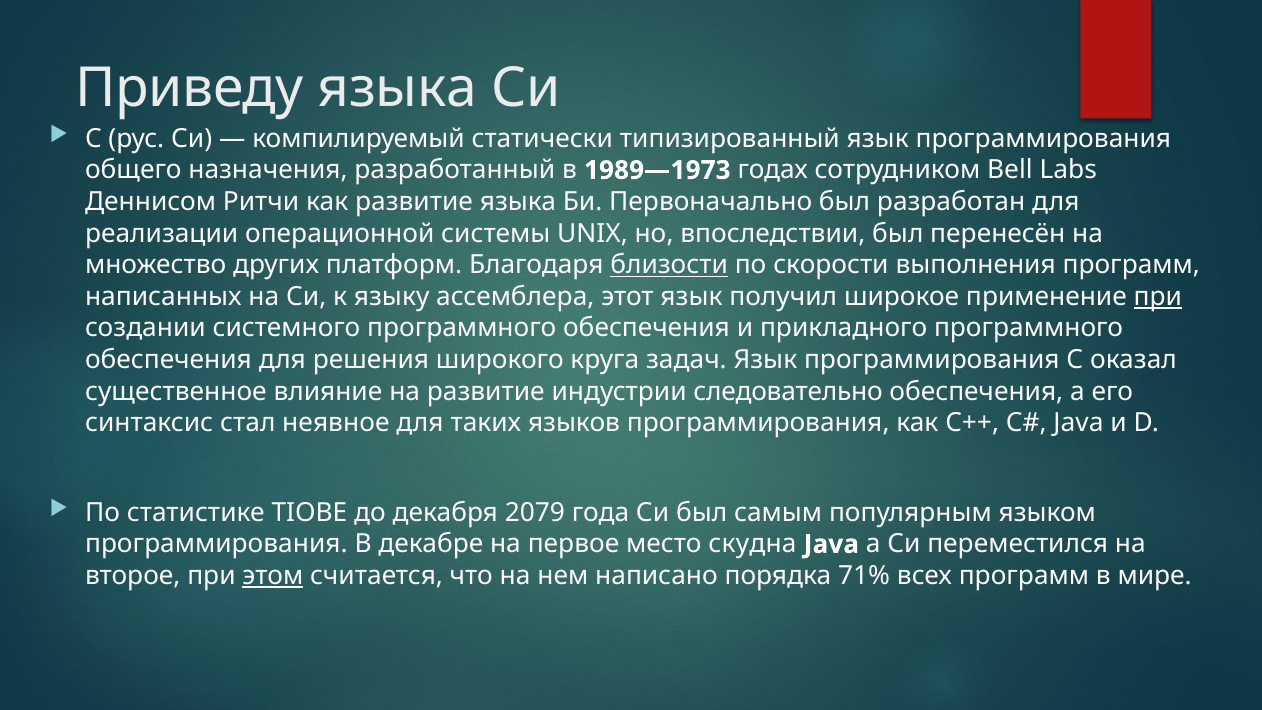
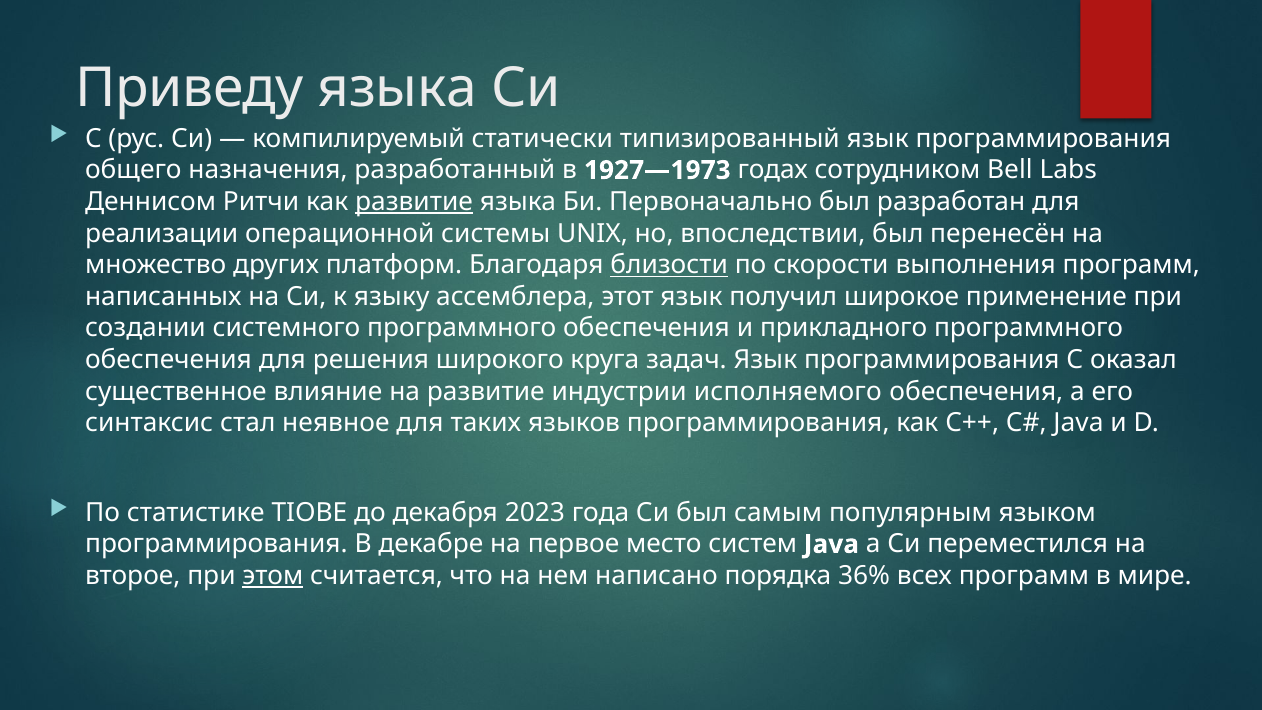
1989—1973: 1989—1973 -> 1927—1973
развитие at (414, 202) underline: none -> present
при at (1158, 297) underline: present -> none
следовательно: следовательно -> исполняемого
2079: 2079 -> 2023
скудна: скудна -> систем
71%: 71% -> 36%
